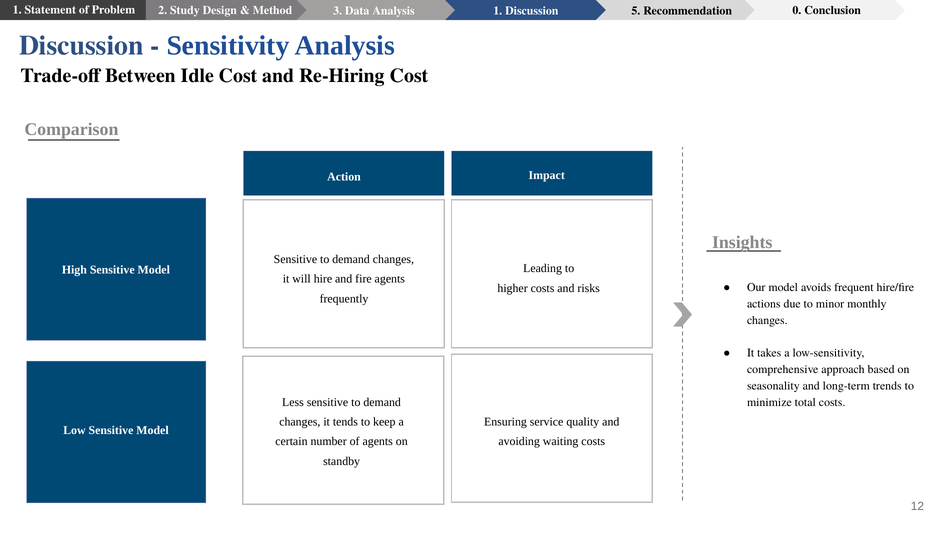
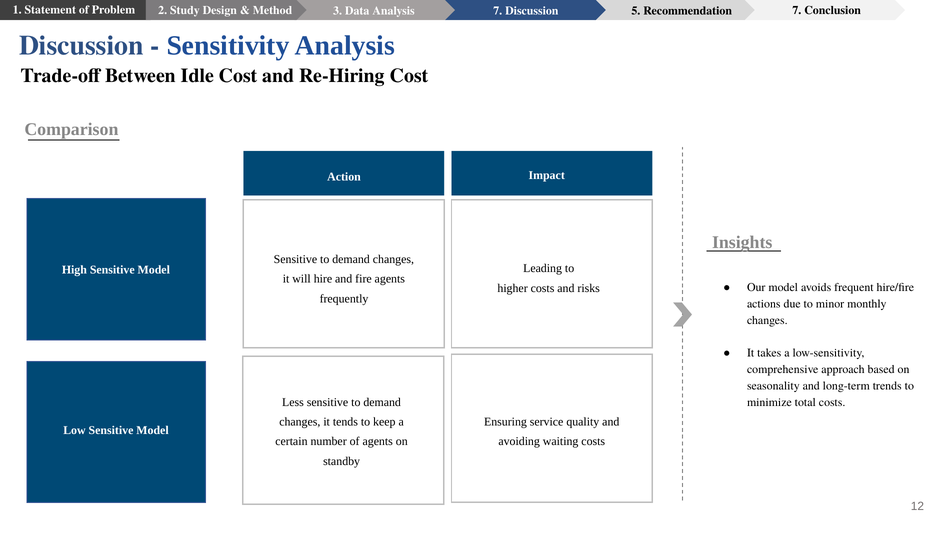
Analysis 1: 1 -> 7
Recommendation 0: 0 -> 7
